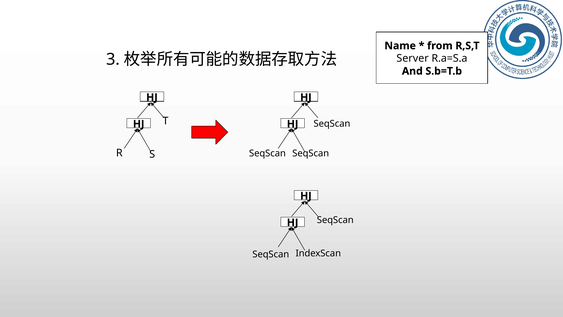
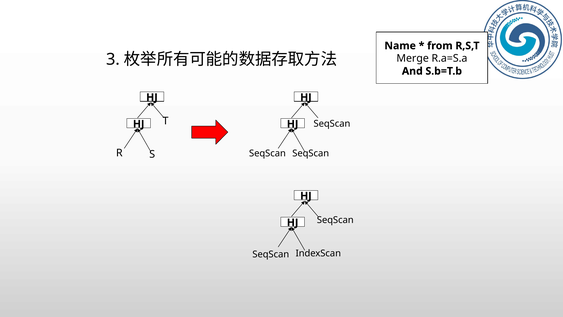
Server: Server -> Merge
